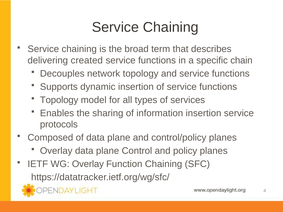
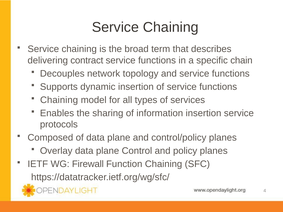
created: created -> contract
Topology at (59, 100): Topology -> Chaining
WG Overlay: Overlay -> Firewall
